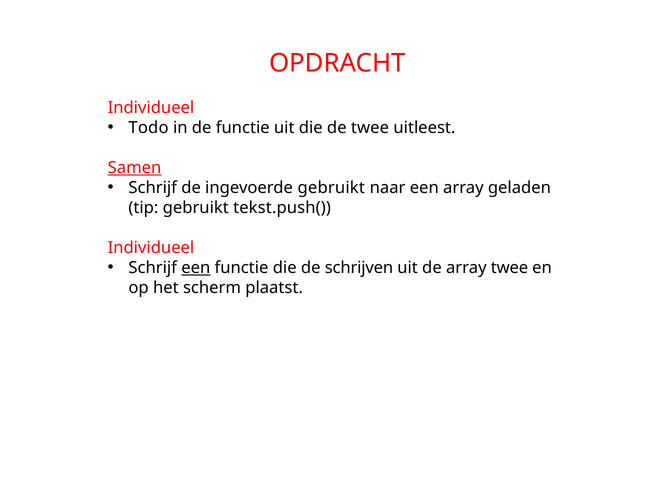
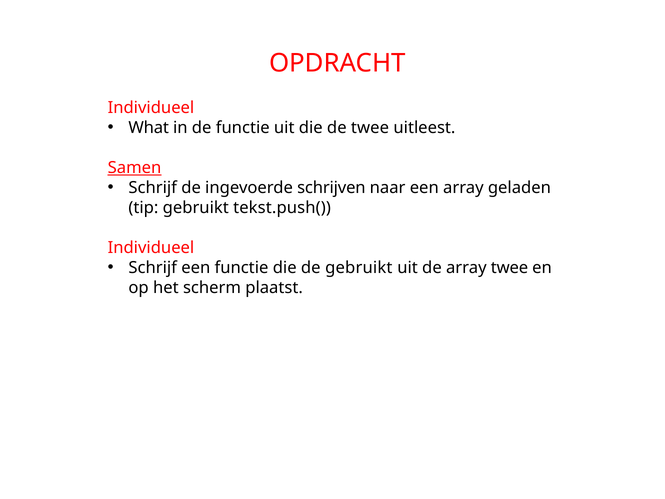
Todo: Todo -> What
ingevoerde gebruikt: gebruikt -> schrijven
een at (196, 267) underline: present -> none
de schrijven: schrijven -> gebruikt
